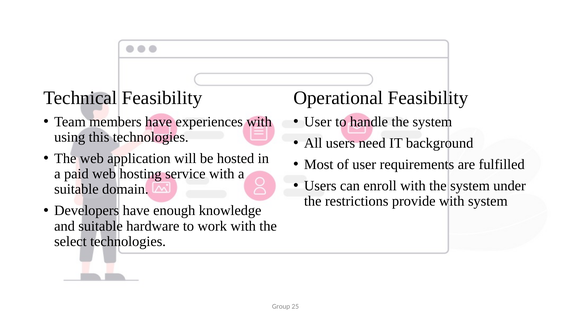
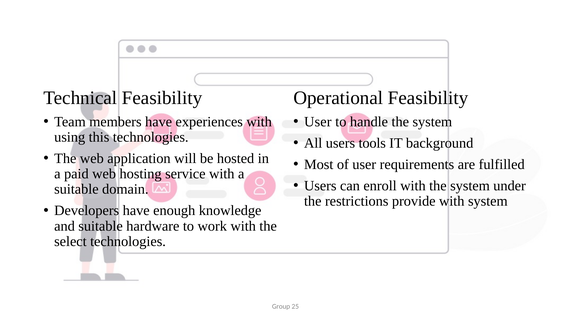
need: need -> tools
